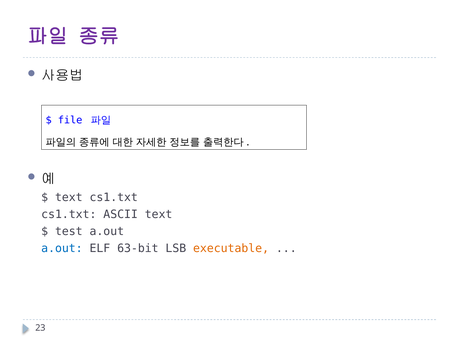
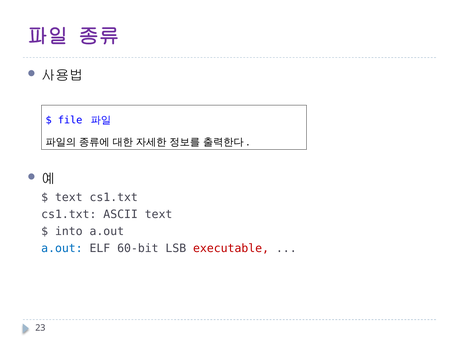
test: test -> into
63-bit: 63-bit -> 60-bit
executable colour: orange -> red
